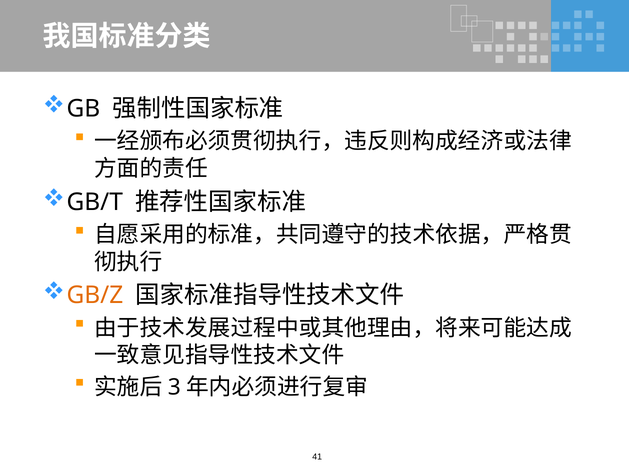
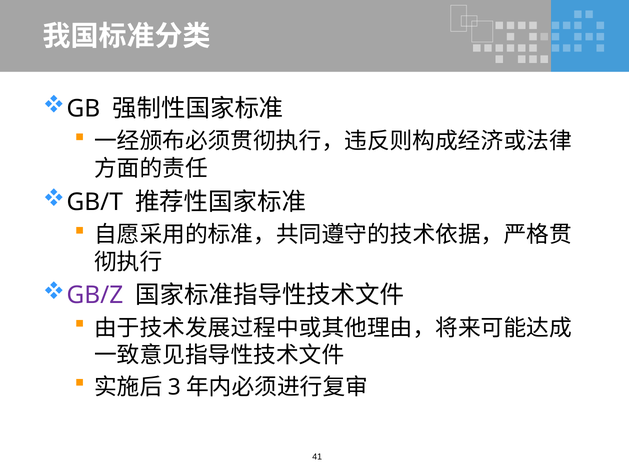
GB/Z colour: orange -> purple
